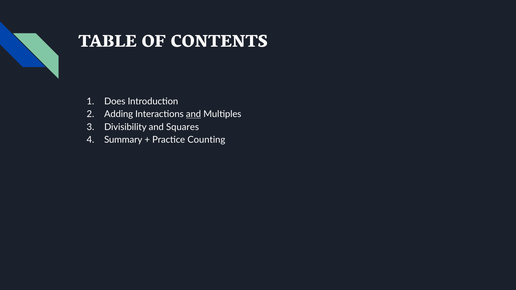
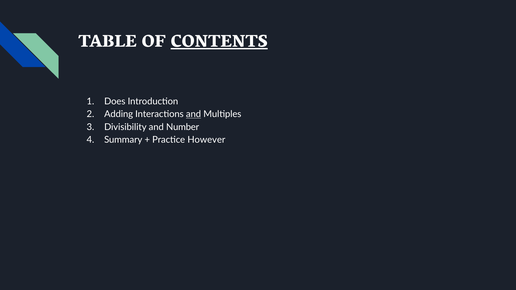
CONTENTS underline: none -> present
Squares: Squares -> Number
Counting: Counting -> However
